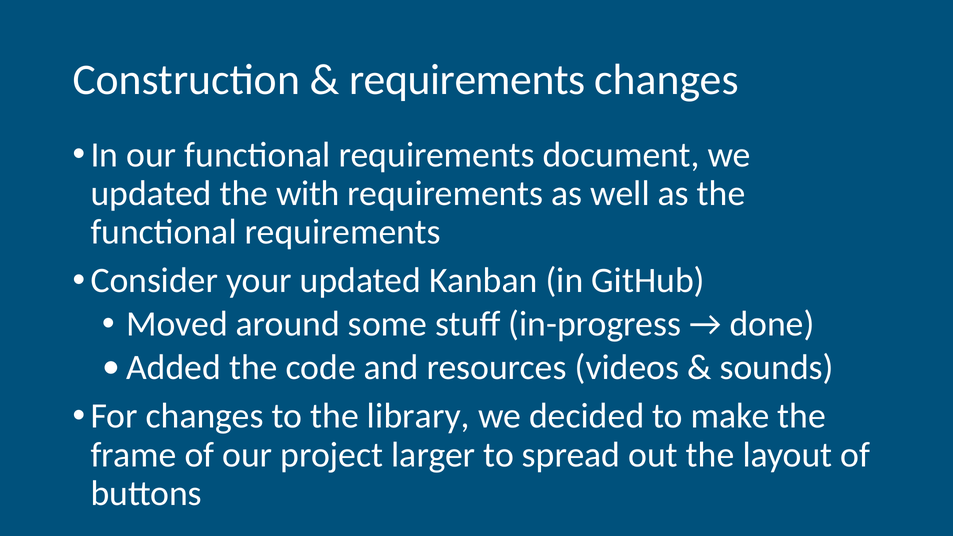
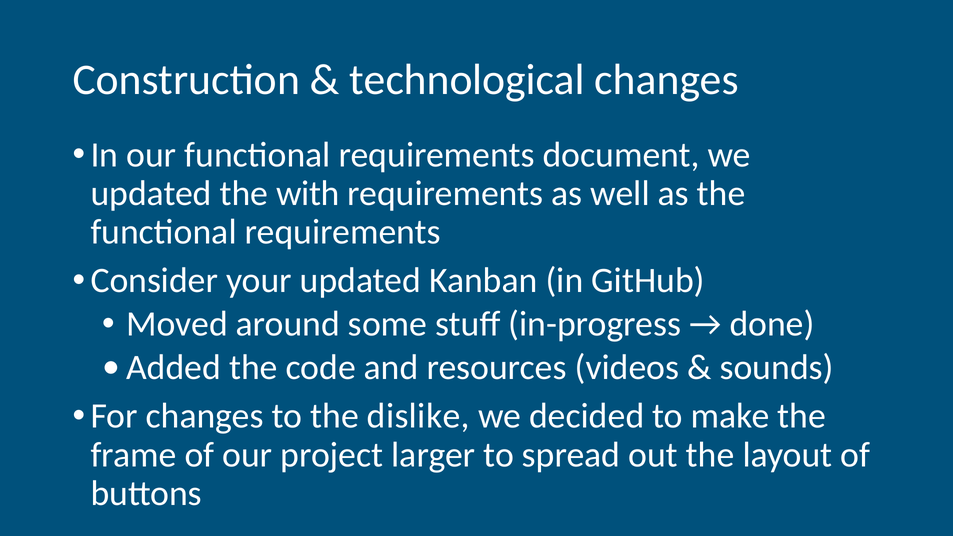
requirements at (467, 80): requirements -> technological
library: library -> dislike
